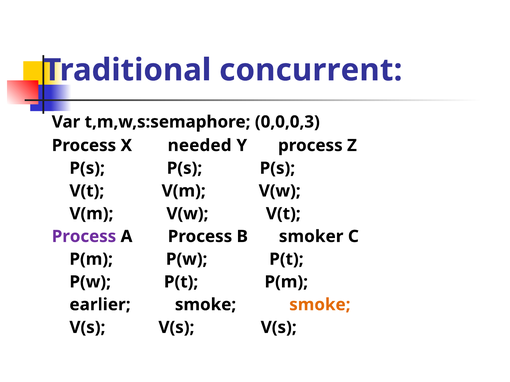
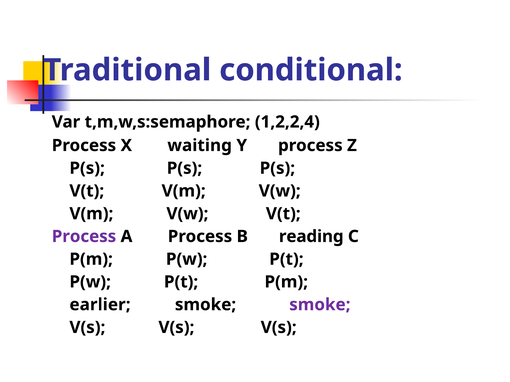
concurrent: concurrent -> conditional
0,0,0,3: 0,0,0,3 -> 1,2,2,4
needed: needed -> waiting
smoker: smoker -> reading
smoke at (320, 305) colour: orange -> purple
